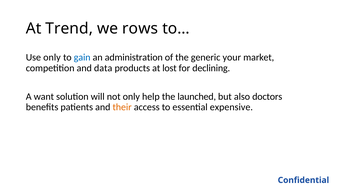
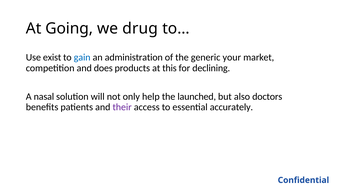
Trend: Trend -> Going
rows: rows -> drug
Use only: only -> exist
data: data -> does
lost: lost -> this
want: want -> nasal
their colour: orange -> purple
expensive: expensive -> accurately
